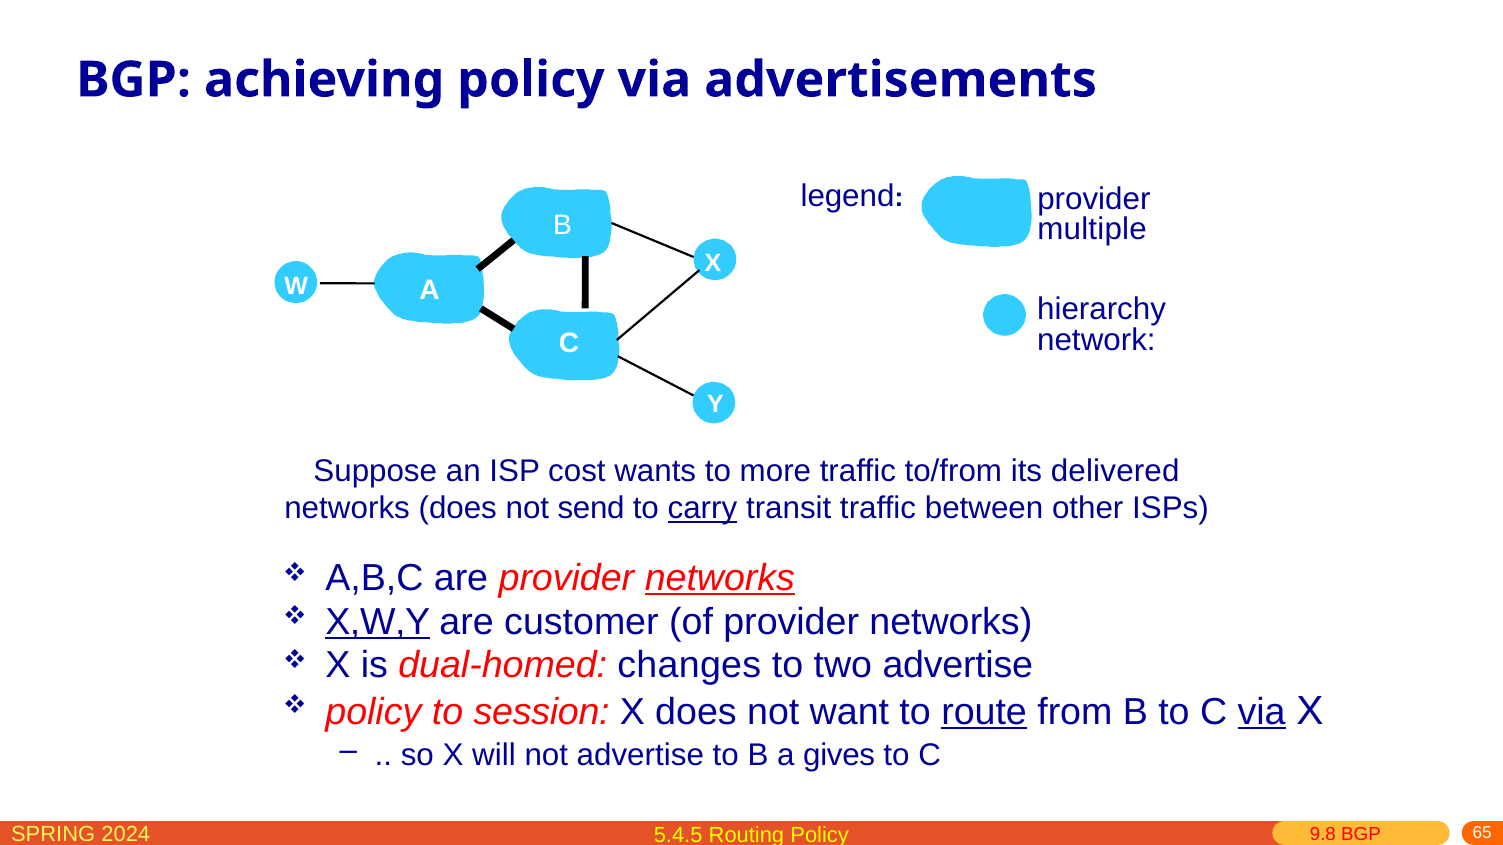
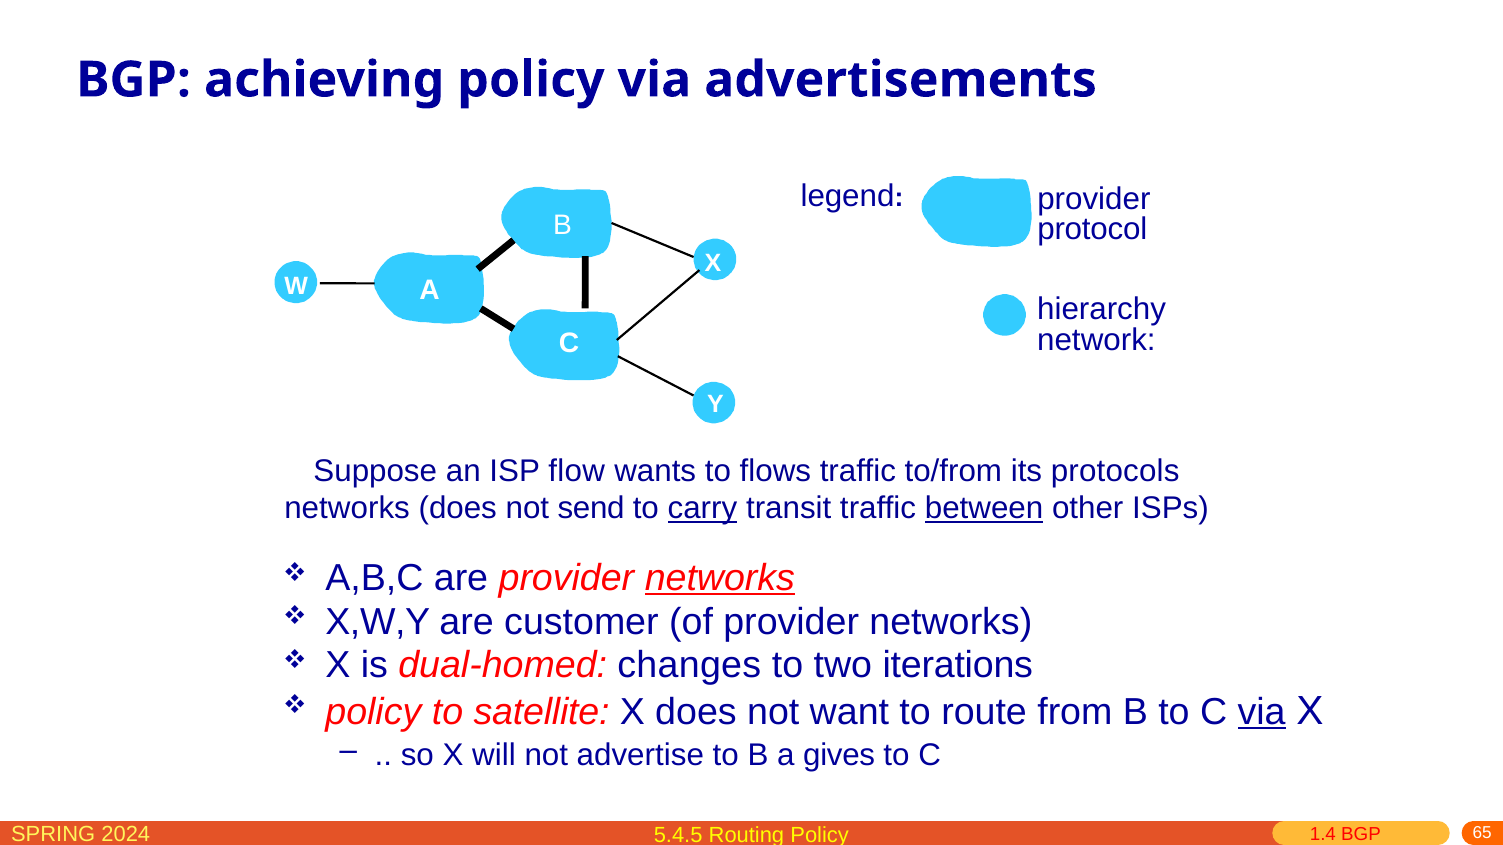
multiple: multiple -> protocol
cost: cost -> flow
more: more -> flows
delivered: delivered -> protocols
between underline: none -> present
X,W,Y underline: present -> none
two advertise: advertise -> iterations
session: session -> satellite
route underline: present -> none
9.8: 9.8 -> 1.4
